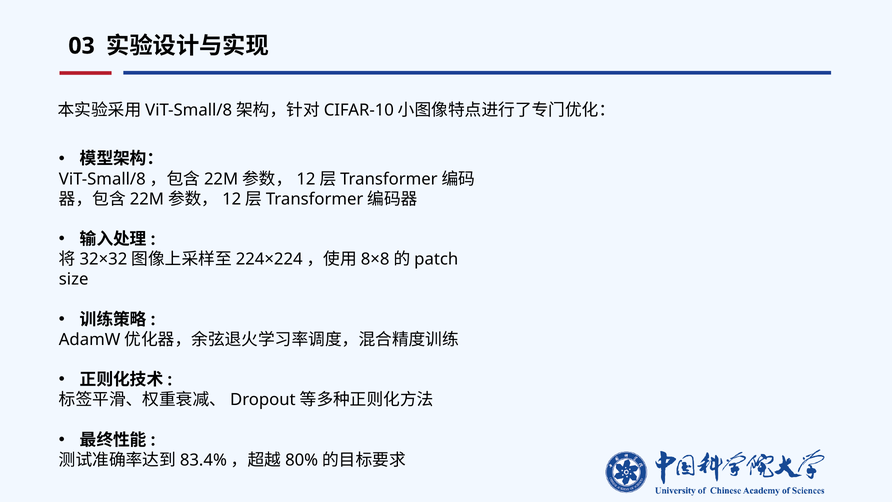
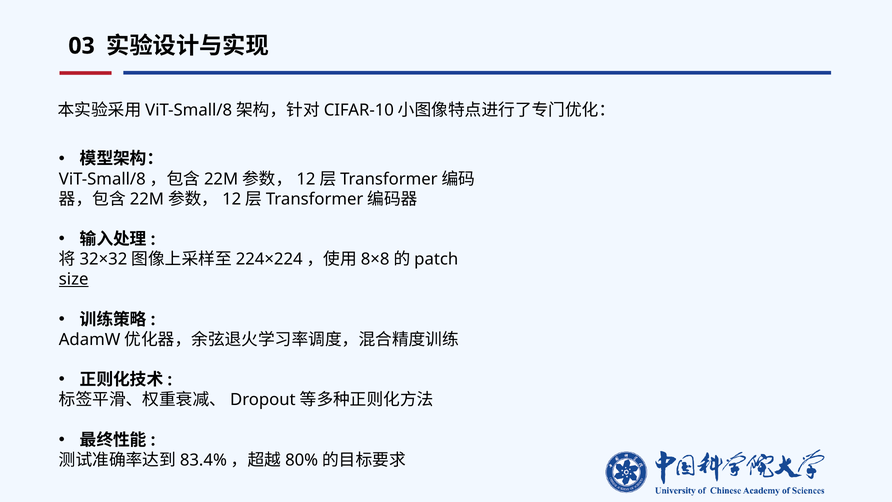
size underline: none -> present
